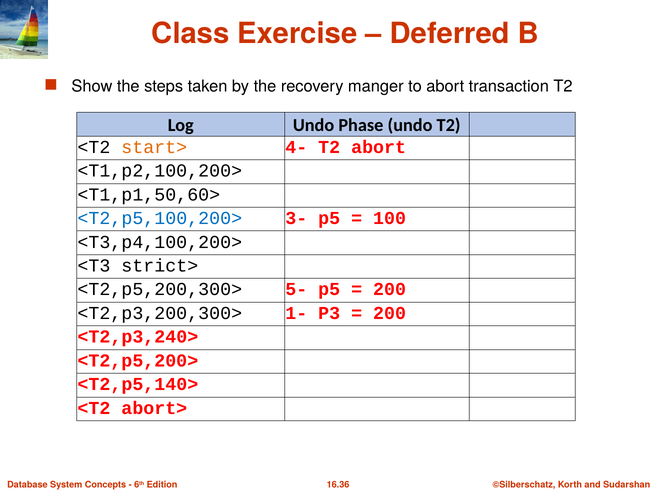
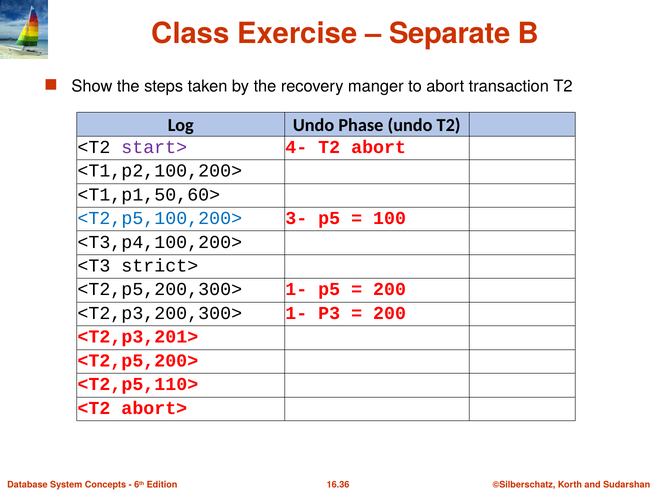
Deferred: Deferred -> Separate
start> colour: orange -> purple
<T2,p5,200,300> 5-: 5- -> 1-
<T2,p3,240>: <T2,p3,240> -> <T2,p3,201>
<T2,p5,140>: <T2,p5,140> -> <T2,p5,110>
